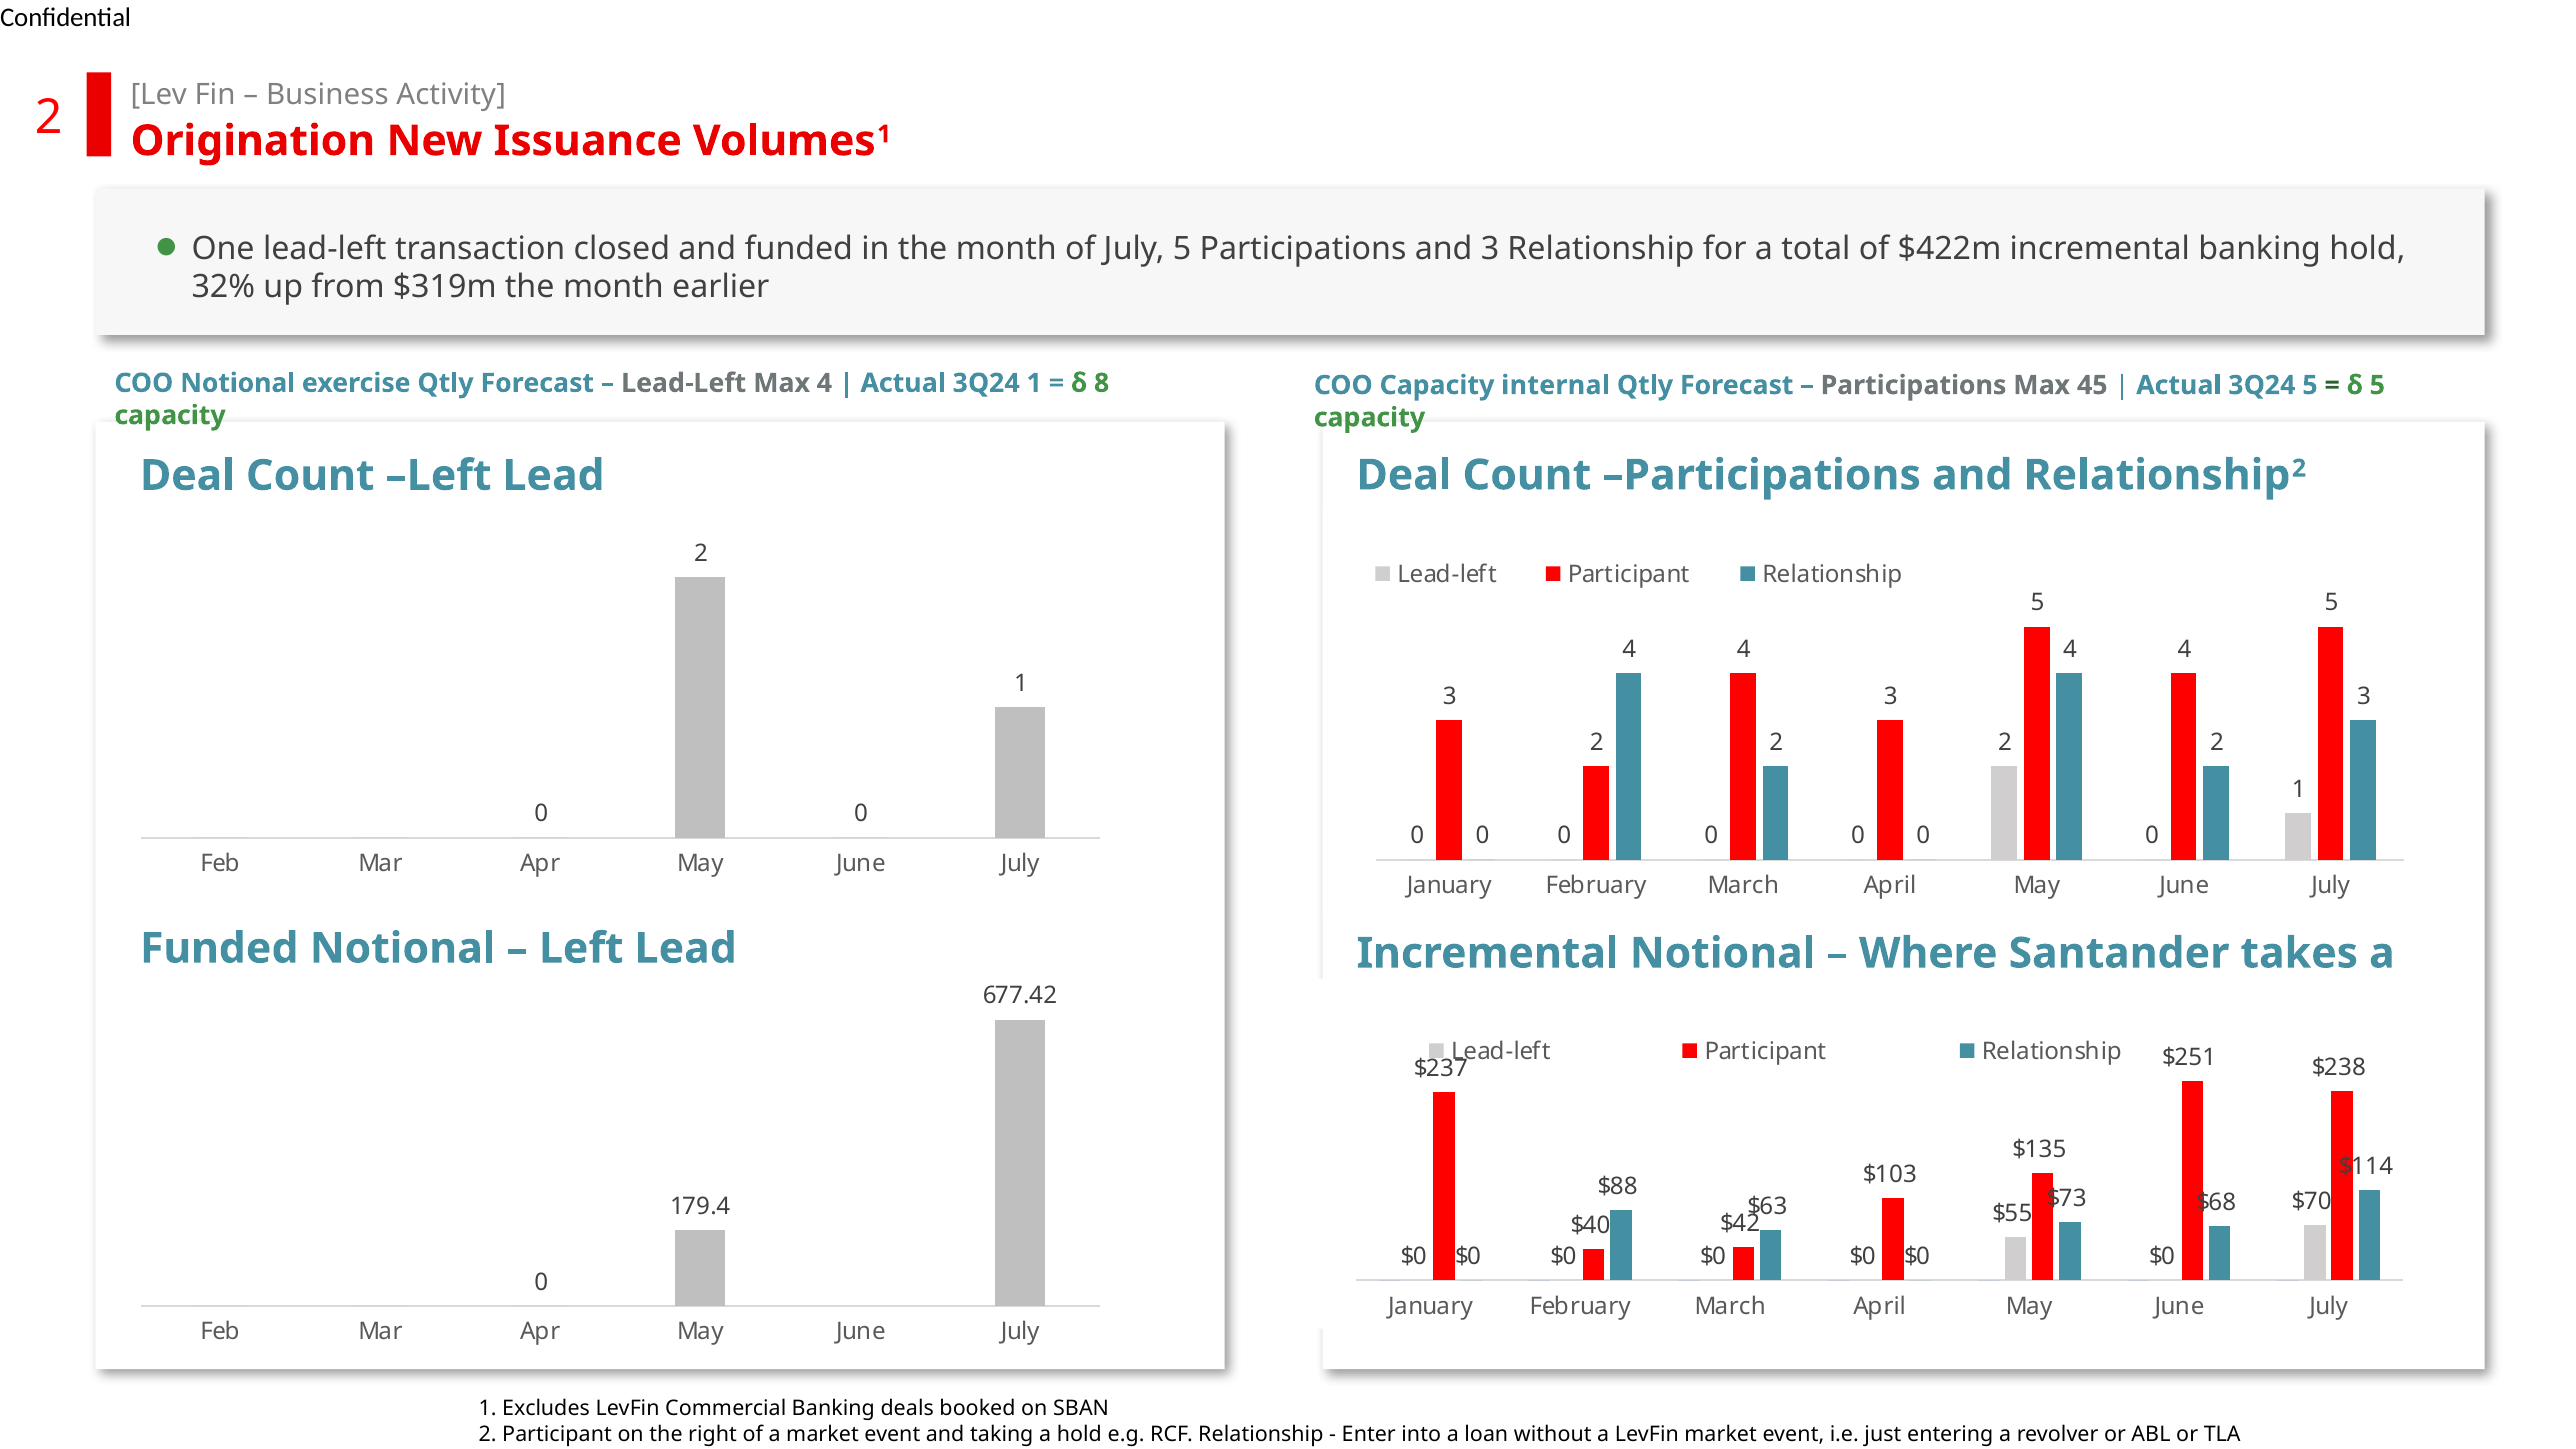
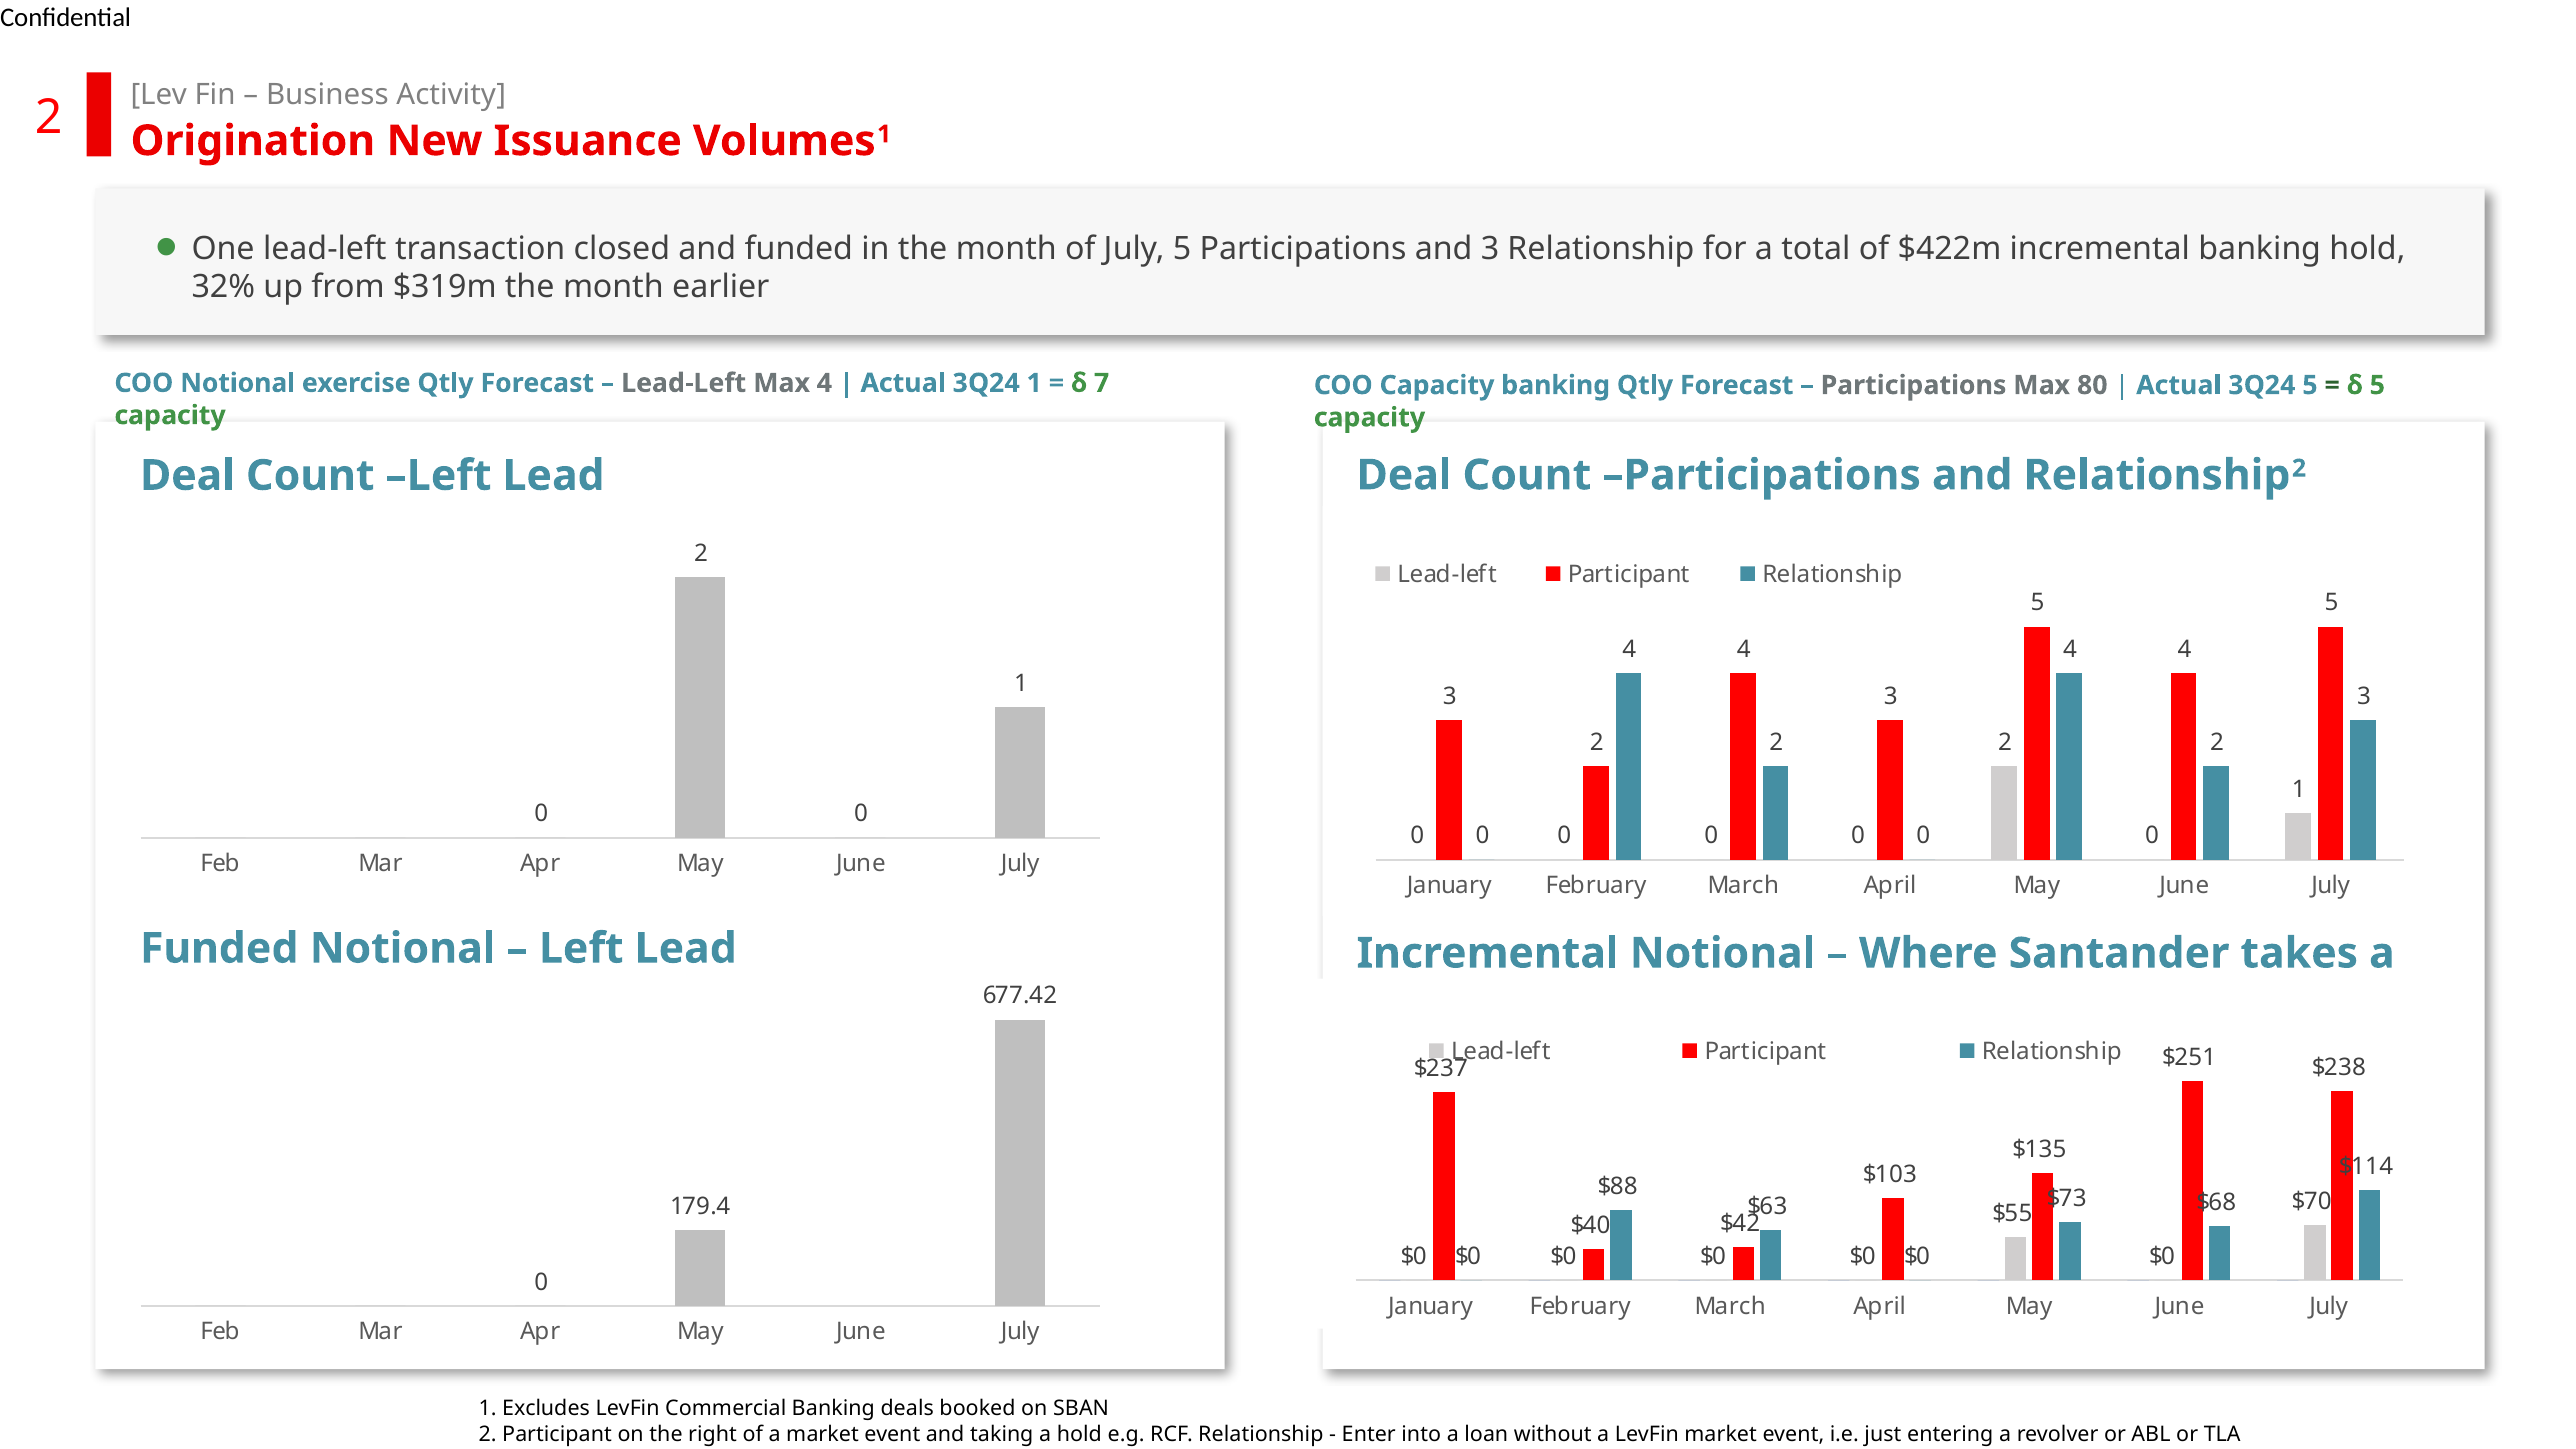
8: 8 -> 7
Capacity internal: internal -> banking
45: 45 -> 80
